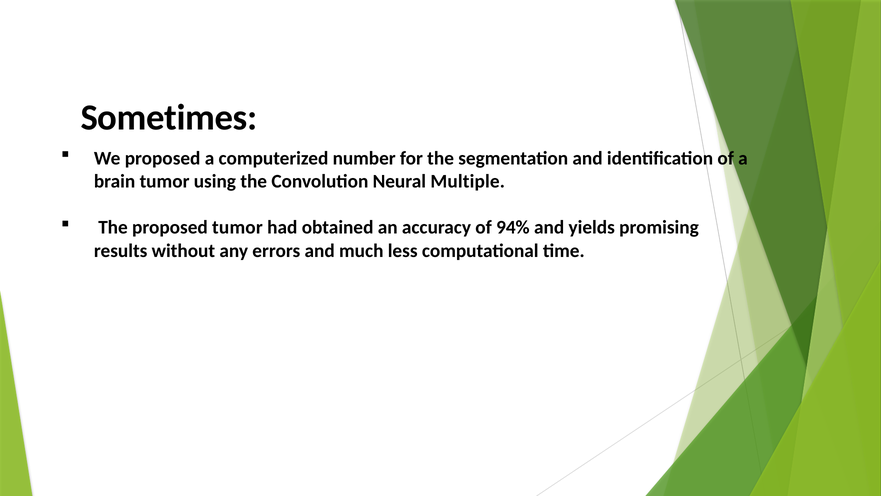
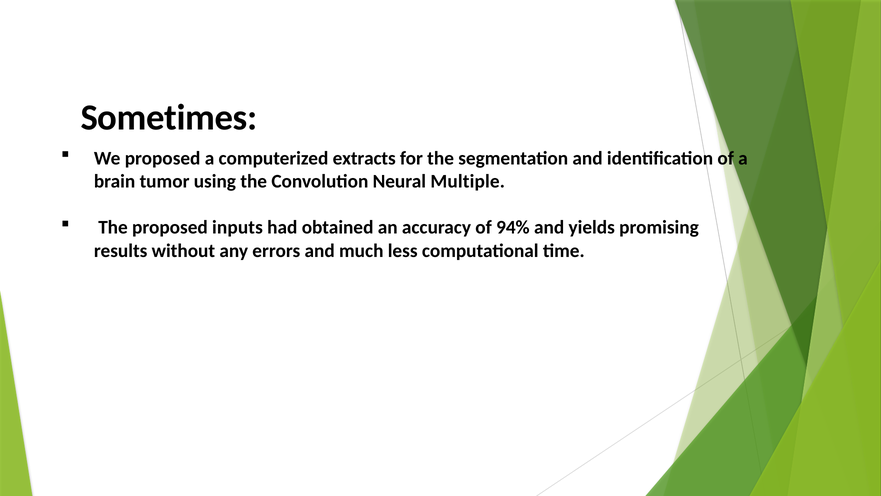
number: number -> extracts
proposed tumor: tumor -> inputs
